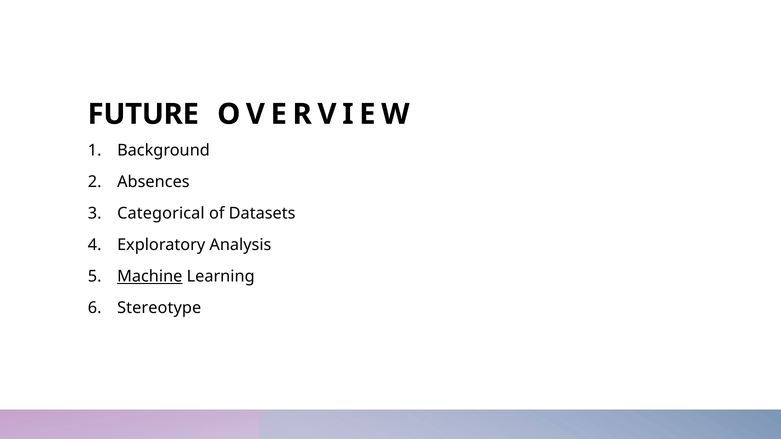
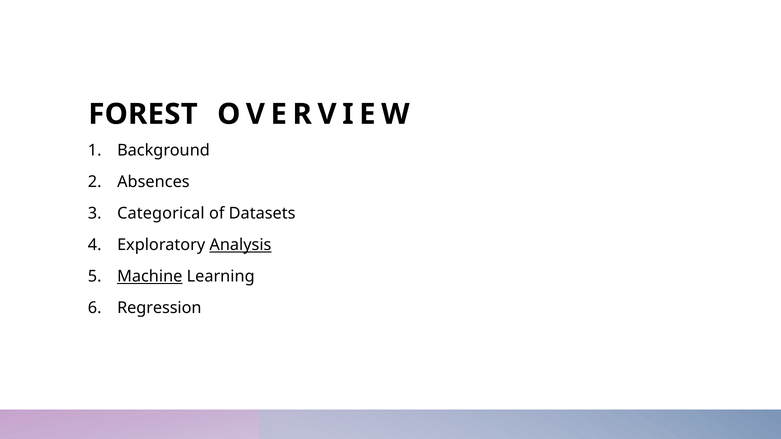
FUTURE: FUTURE -> FOREST
Analysis underline: none -> present
Stereotype: Stereotype -> Regression
